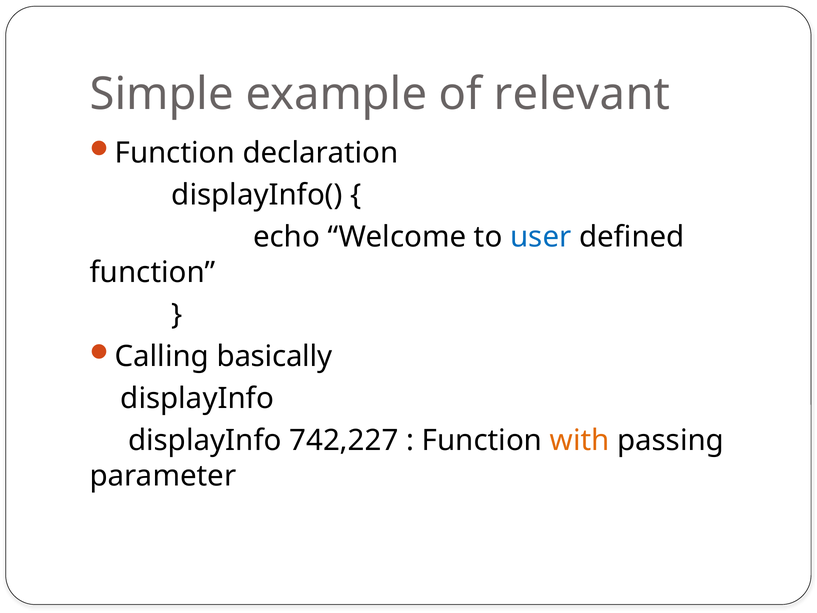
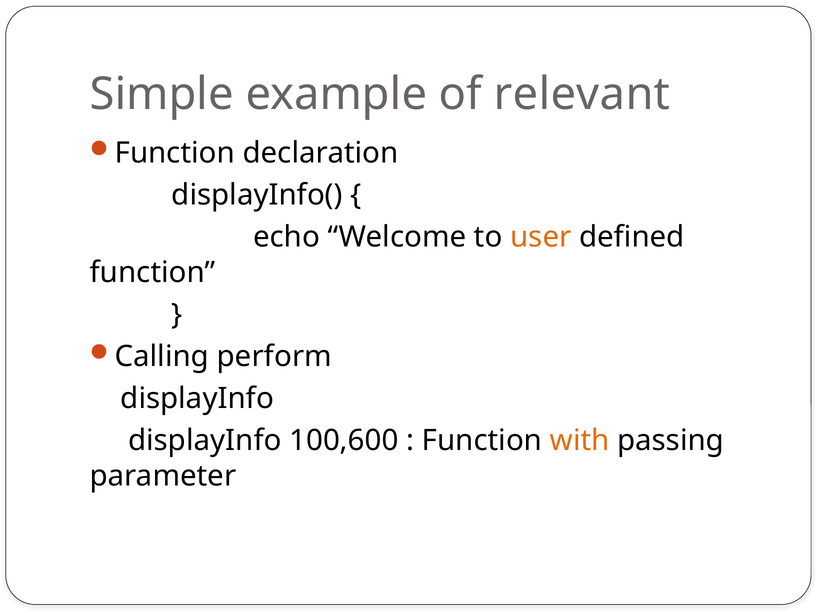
user colour: blue -> orange
basically: basically -> perform
742,227: 742,227 -> 100,600
